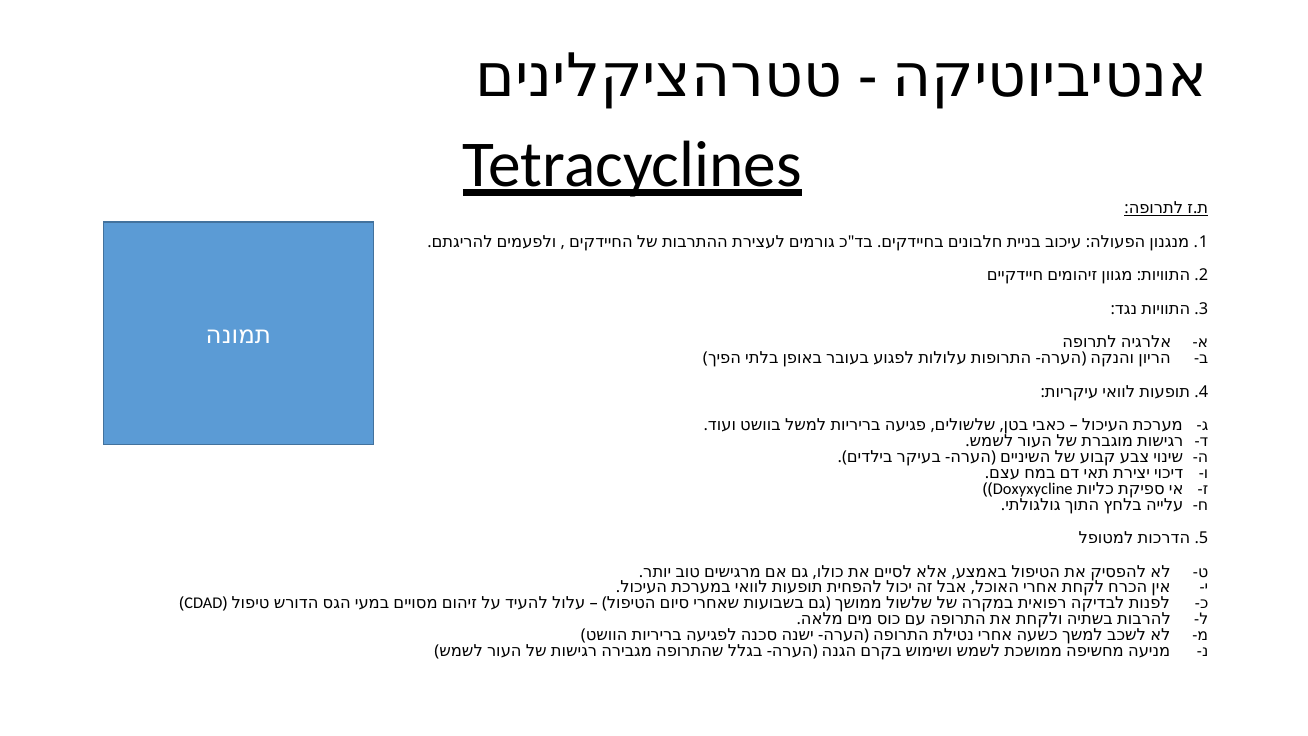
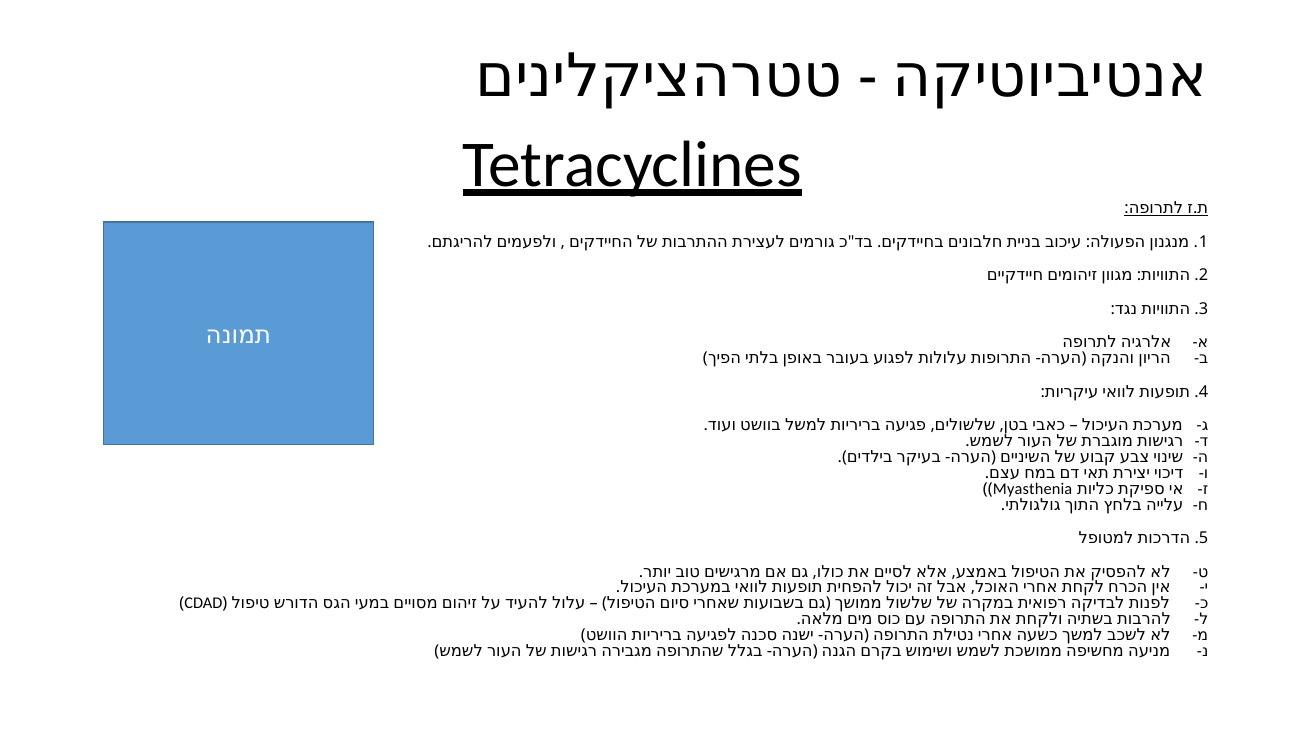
Doxyxycline: Doxyxycline -> Myasthenia
